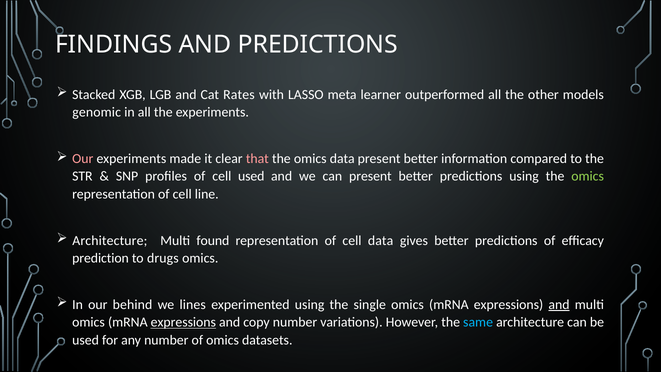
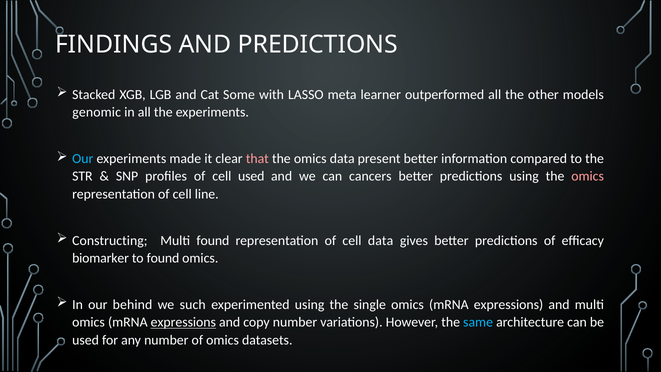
Rates: Rates -> Some
Our at (83, 159) colour: pink -> light blue
can present: present -> cancers
omics at (588, 176) colour: light green -> pink
Architecture at (110, 240): Architecture -> Constructing
prediction: prediction -> biomarker
to drugs: drugs -> found
lines: lines -> such
and at (559, 304) underline: present -> none
